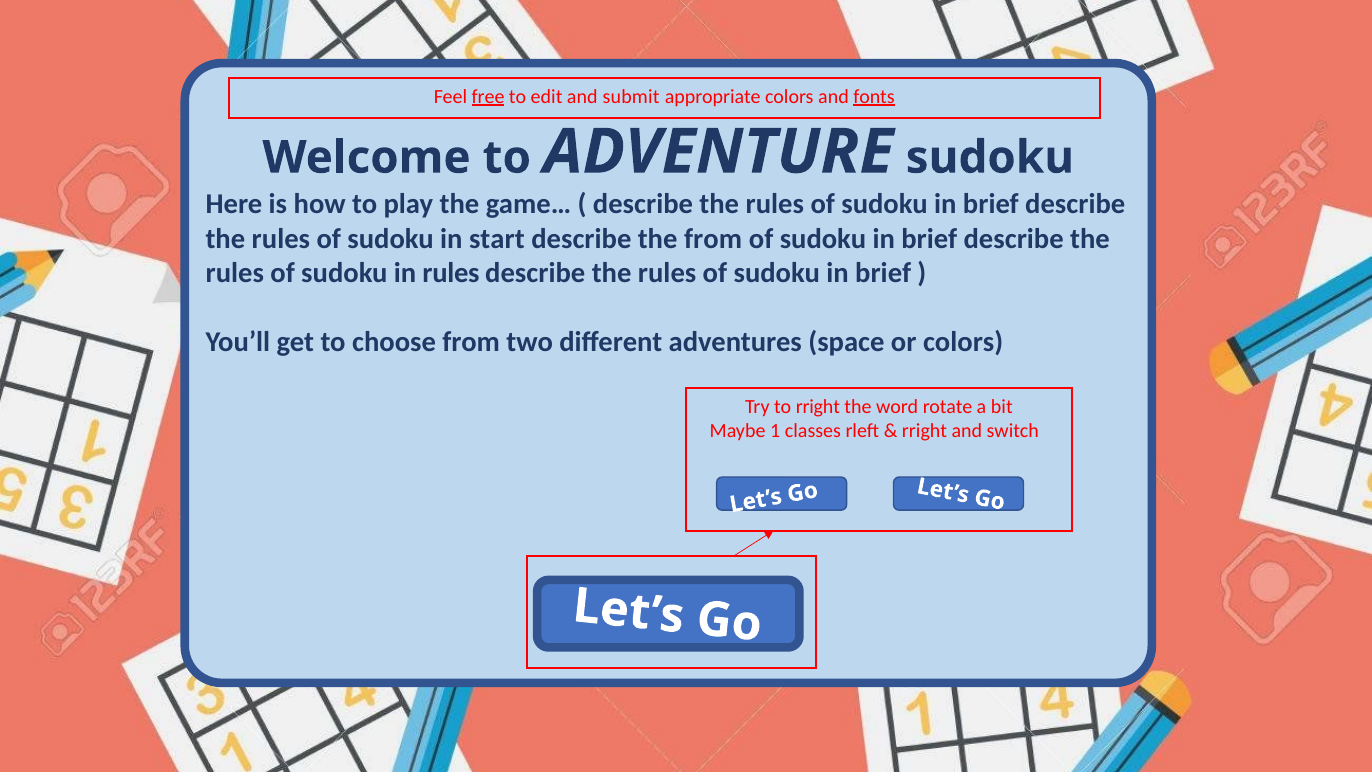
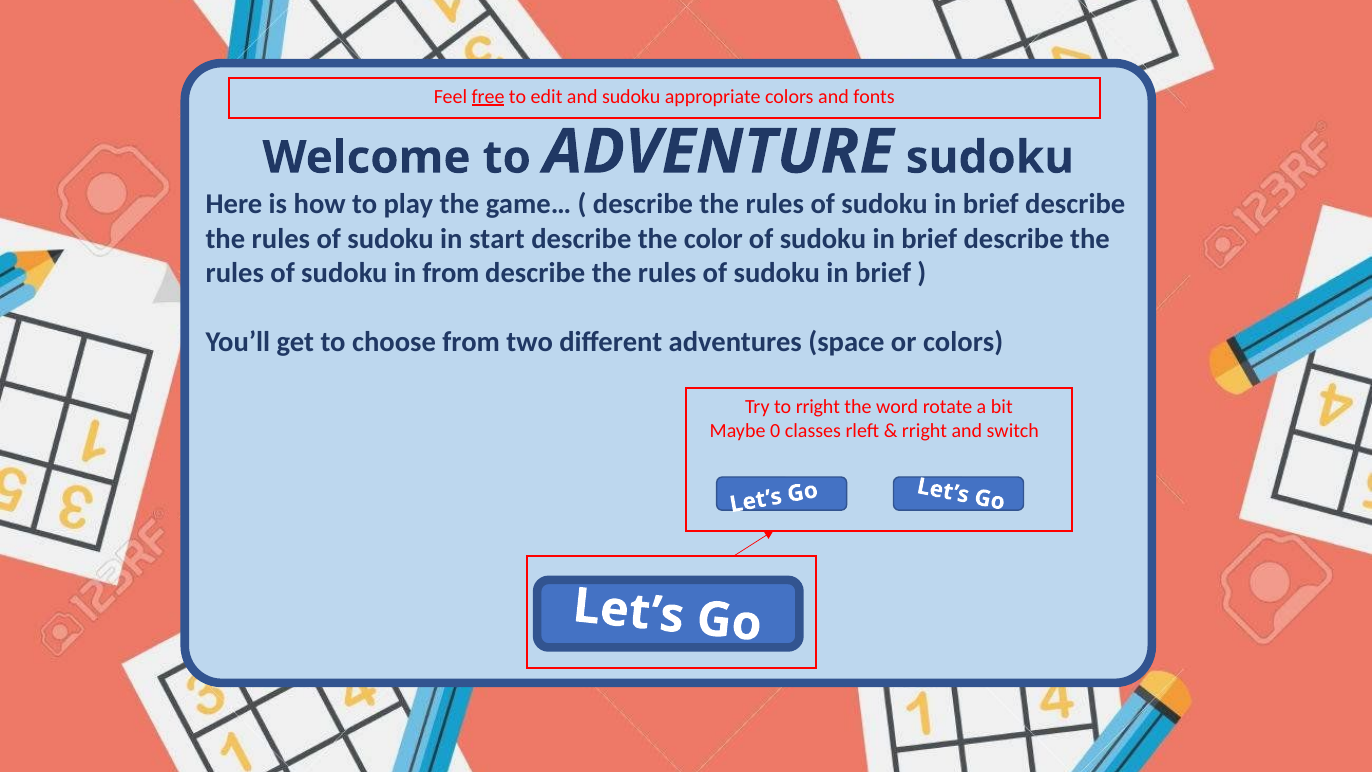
and submit: submit -> sudoku
fonts underline: present -> none
the from: from -> color
in rules: rules -> from
1: 1 -> 0
